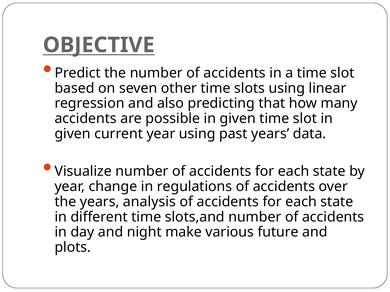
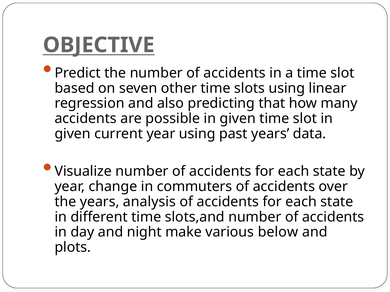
regulations: regulations -> commuters
future: future -> below
